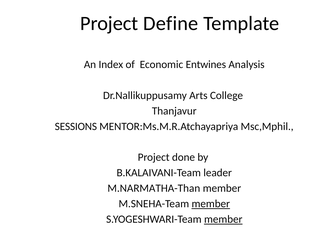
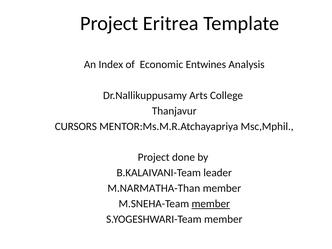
Define: Define -> Eritrea
SESSIONS: SESSIONS -> CURSORS
member at (223, 219) underline: present -> none
